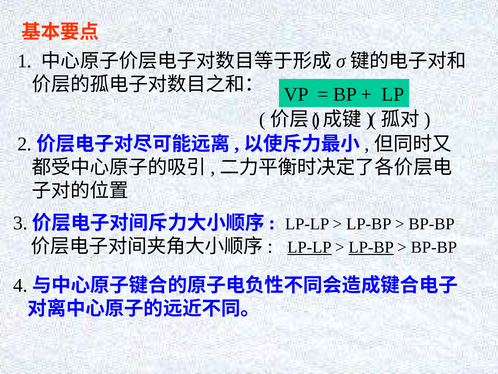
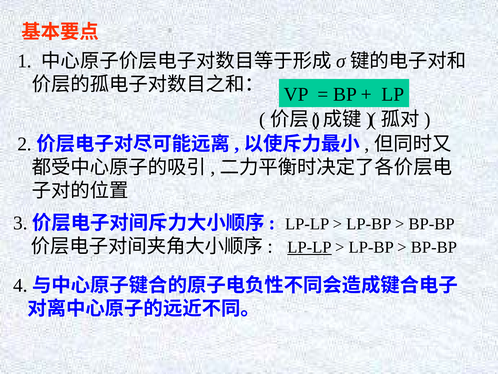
LP-BP at (371, 247) underline: present -> none
